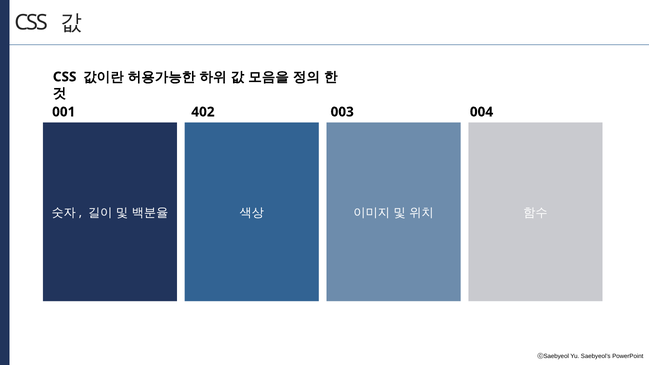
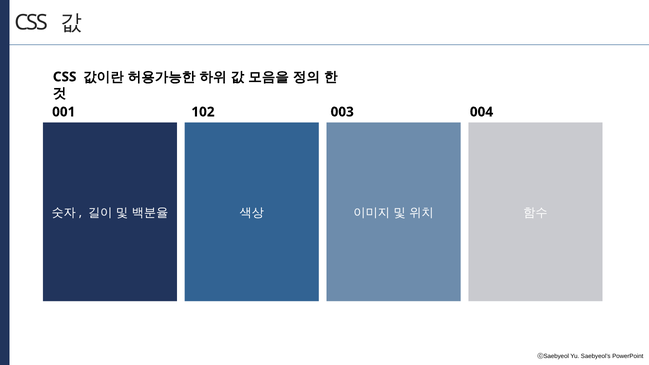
402: 402 -> 102
